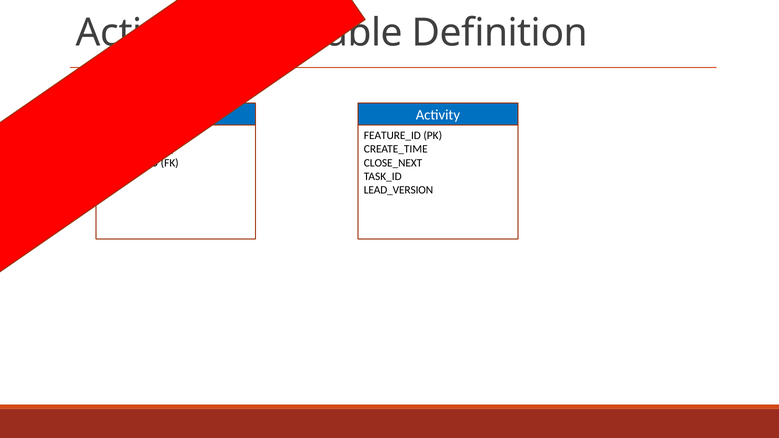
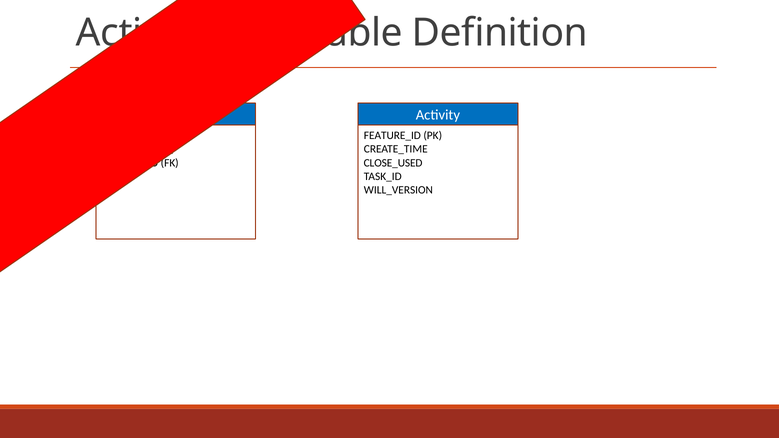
CLOSE_NEXT: CLOSE_NEXT -> CLOSE_USED
LEAD_VERSION: LEAD_VERSION -> WILL_VERSION
